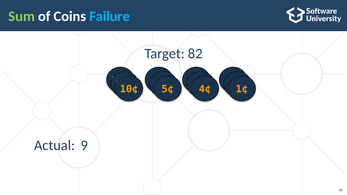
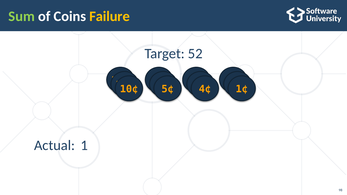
Failure colour: light blue -> yellow
82: 82 -> 52
9: 9 -> 1
